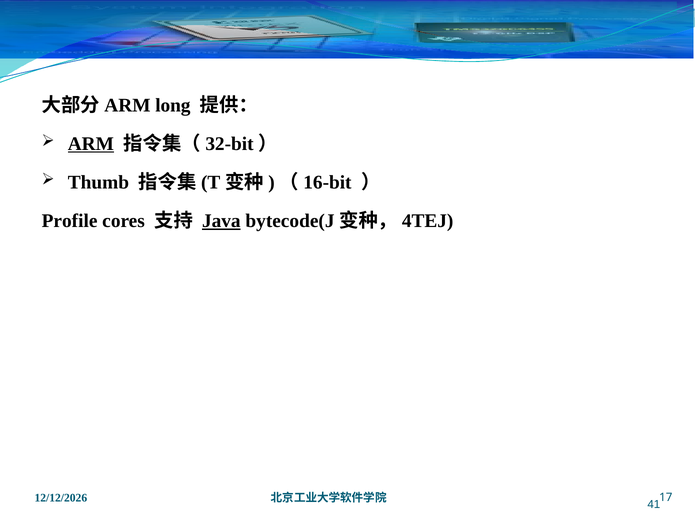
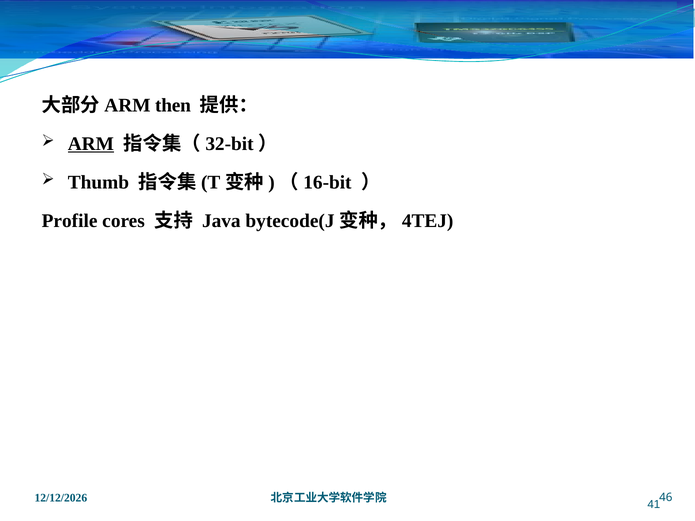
long: long -> then
Java underline: present -> none
17: 17 -> 46
